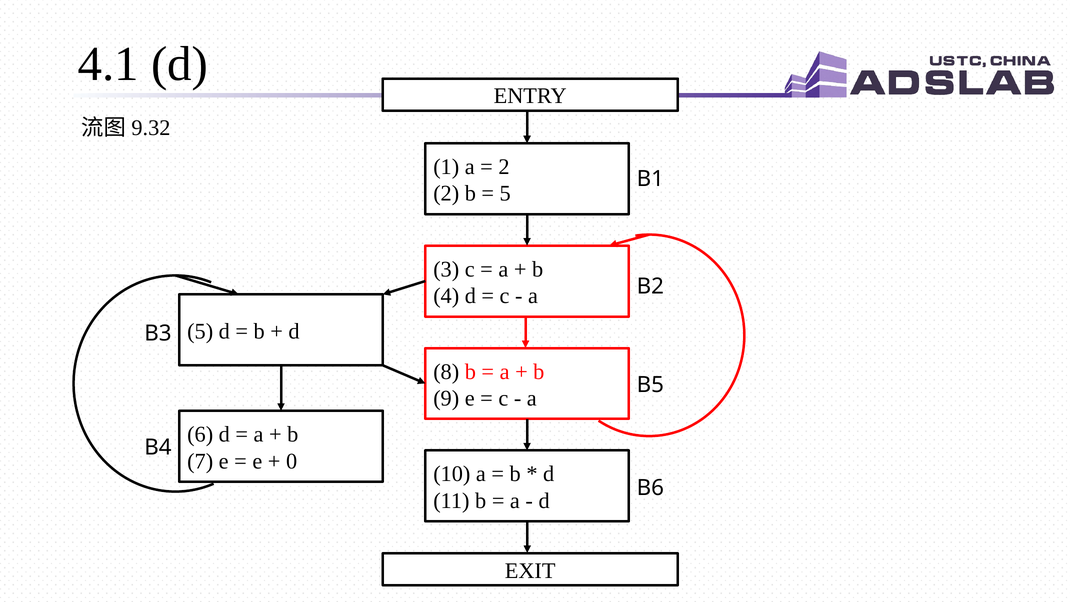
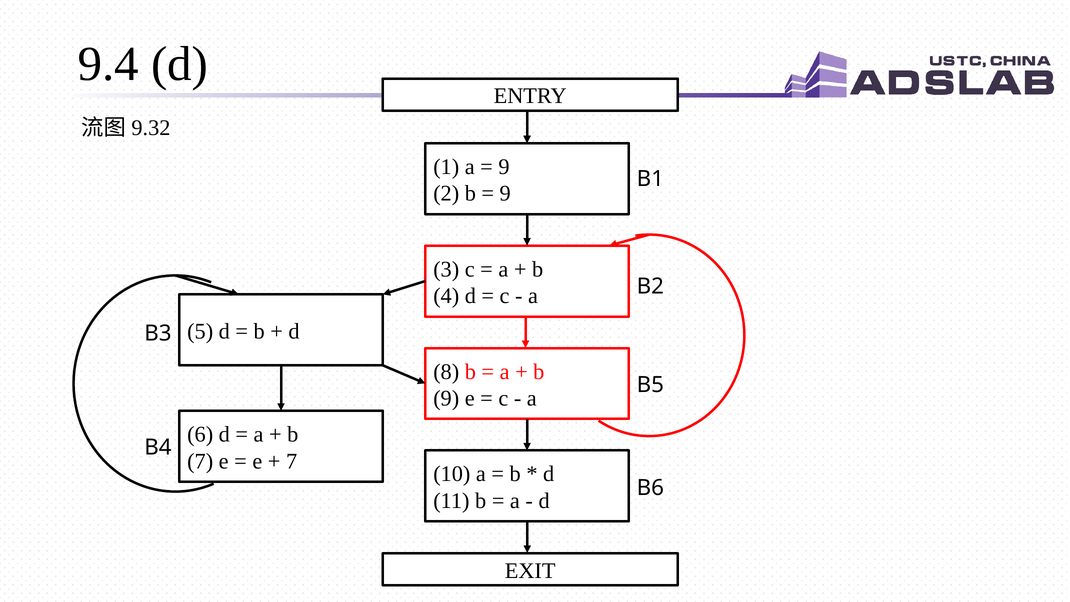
4.1: 4.1 -> 9.4
2 at (504, 167): 2 -> 9
5 at (505, 194): 5 -> 9
0 at (292, 461): 0 -> 7
